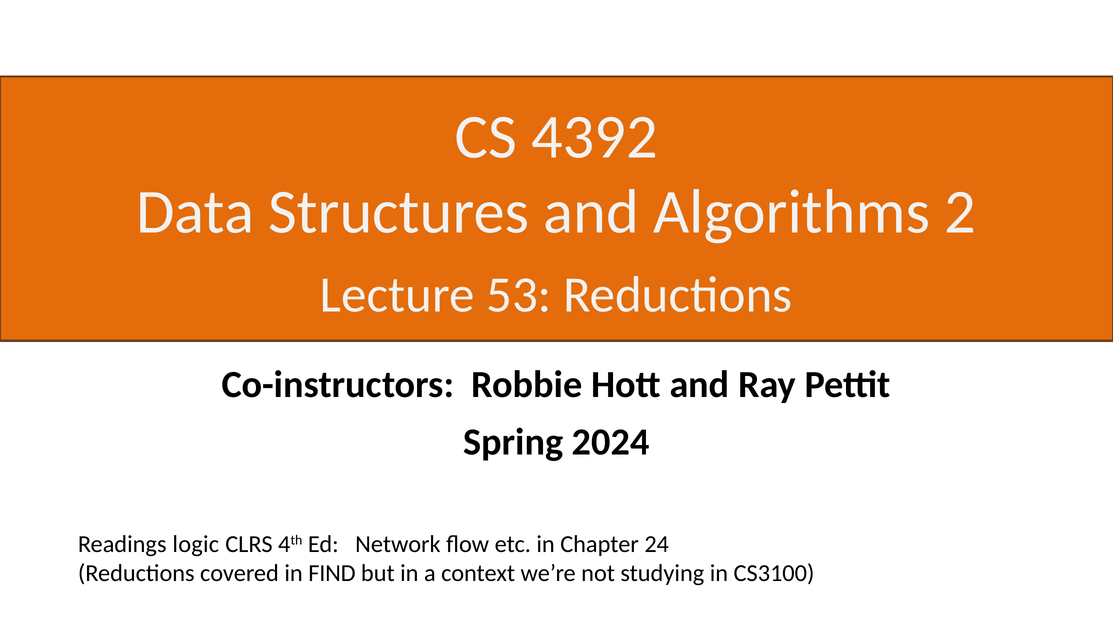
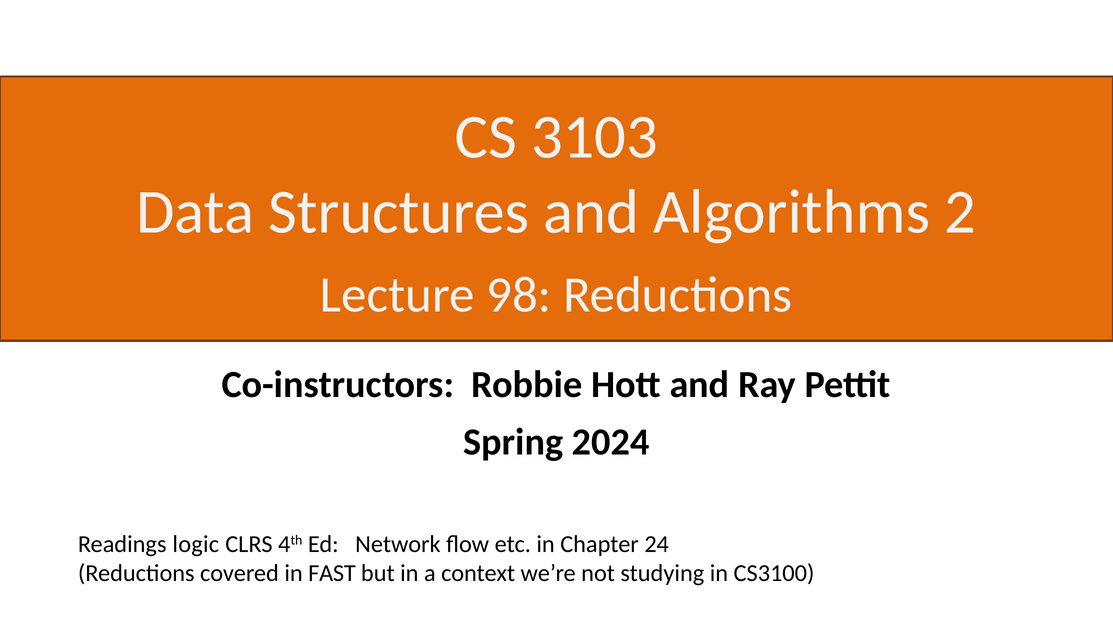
4392: 4392 -> 3103
53: 53 -> 98
FIND: FIND -> FAST
